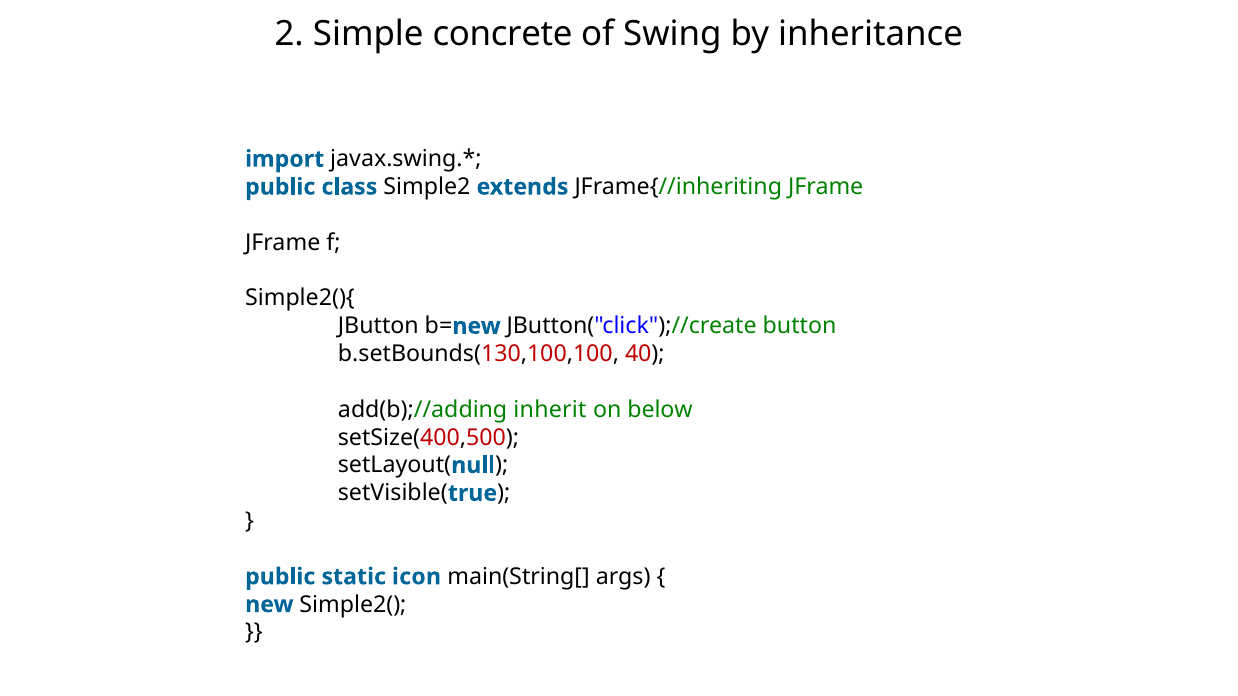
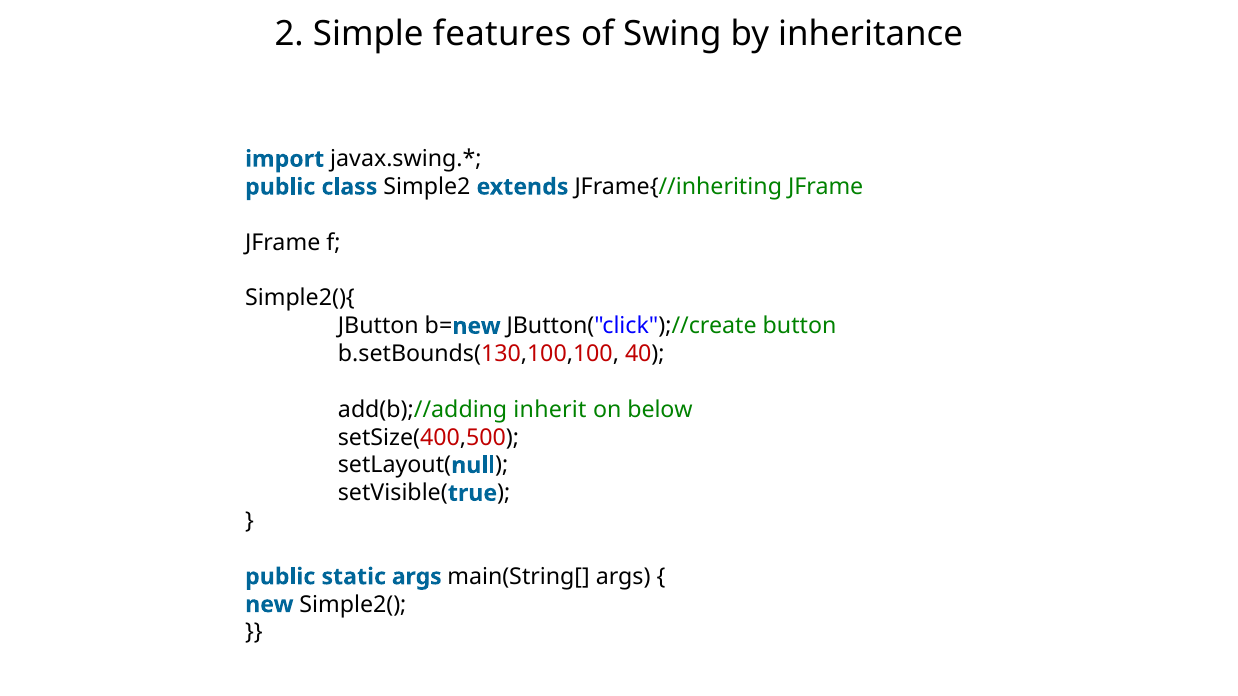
concrete: concrete -> features
static icon: icon -> args
